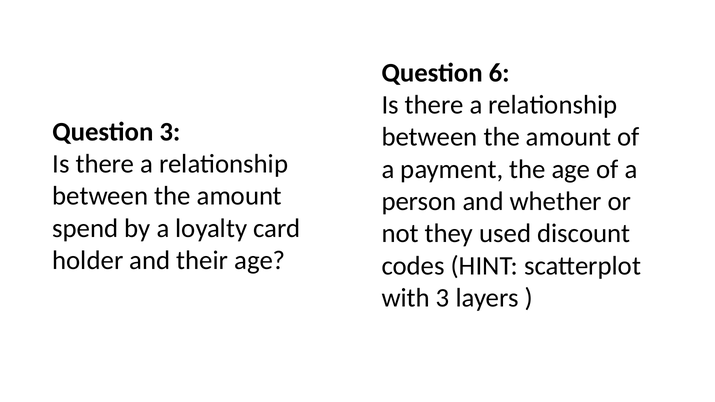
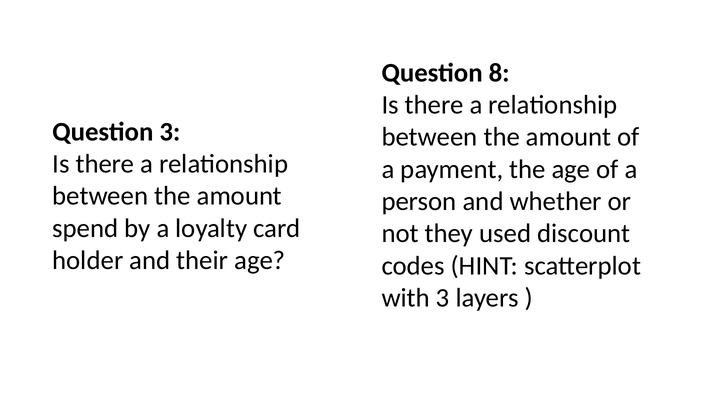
6: 6 -> 8
